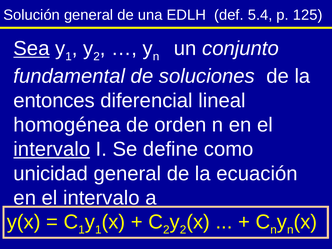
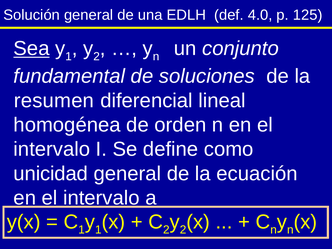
5.4: 5.4 -> 4.0
entonces: entonces -> resumen
intervalo at (52, 149) underline: present -> none
